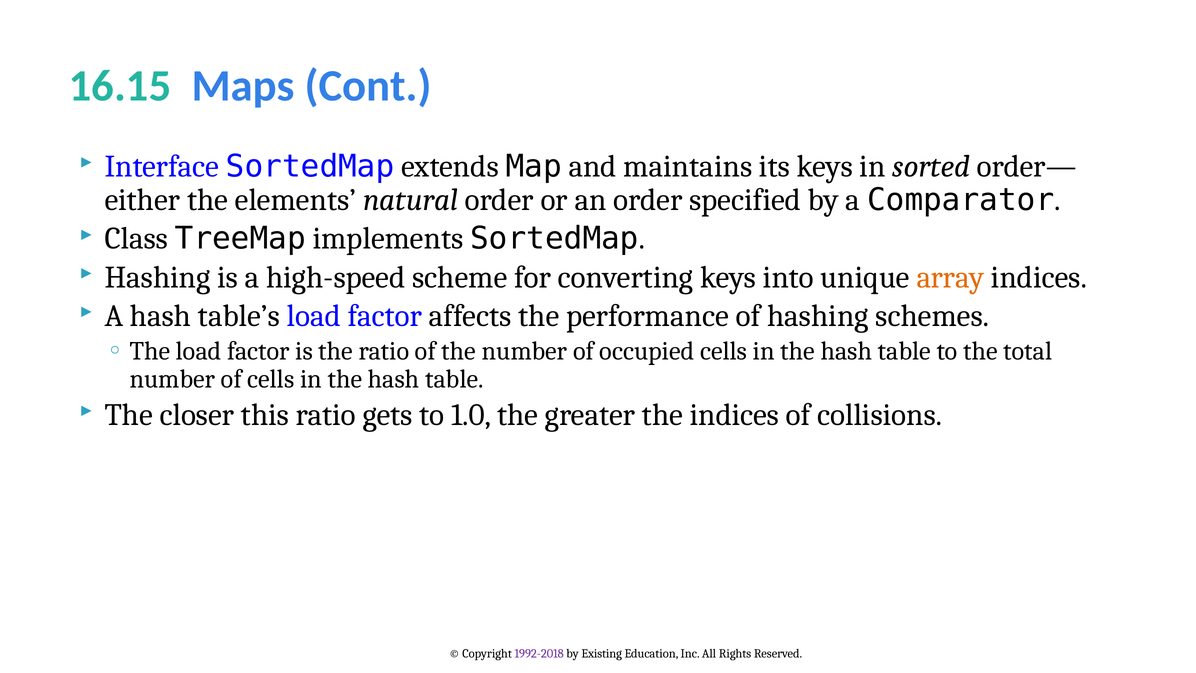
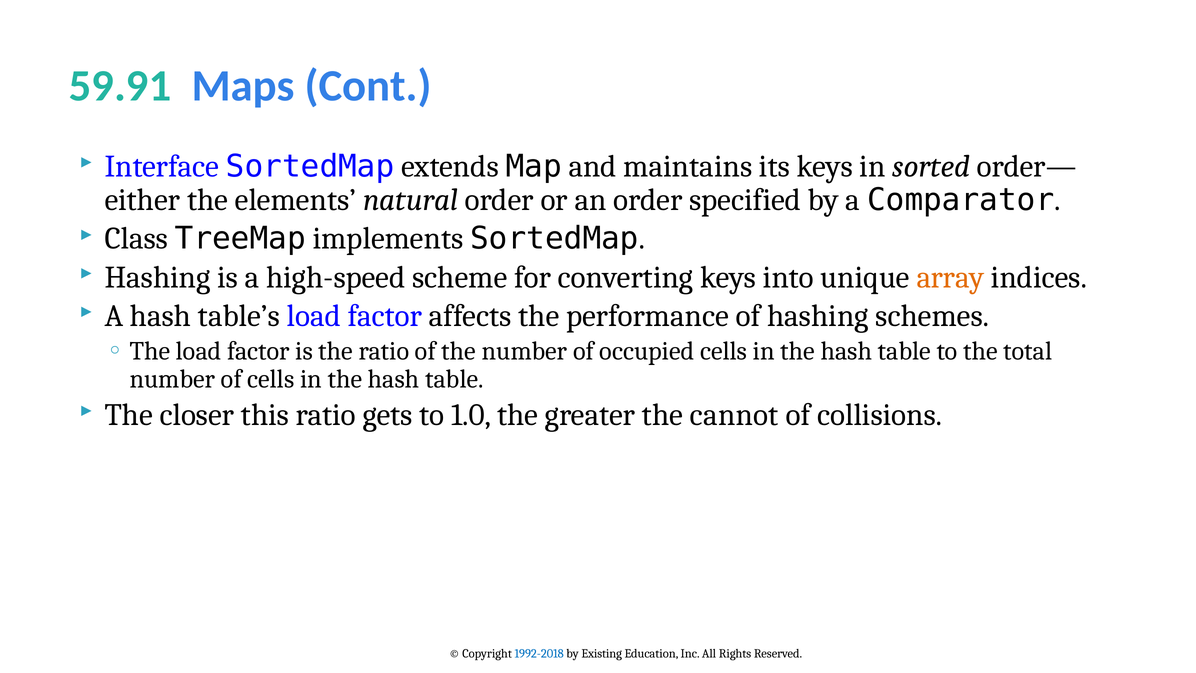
16.15: 16.15 -> 59.91
the indices: indices -> cannot
1992-2018 colour: purple -> blue
